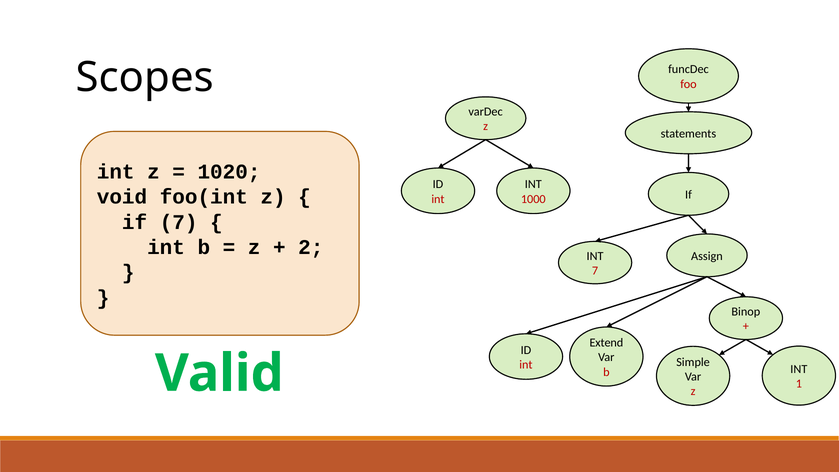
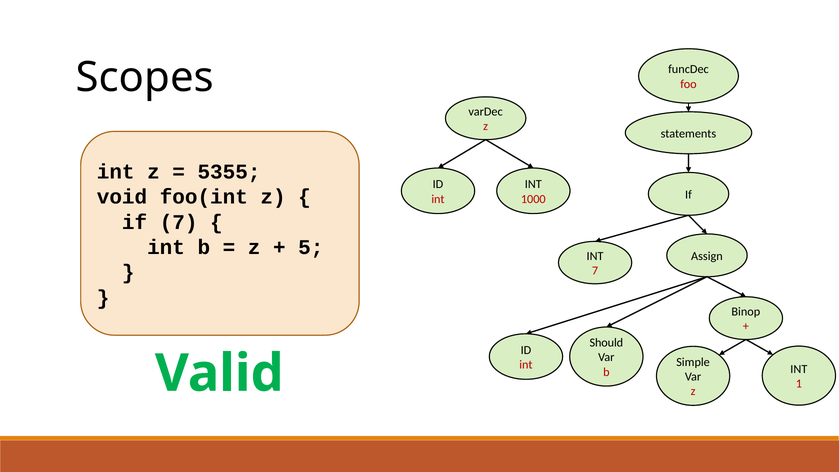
1020: 1020 -> 5355
2: 2 -> 5
Extend: Extend -> Should
